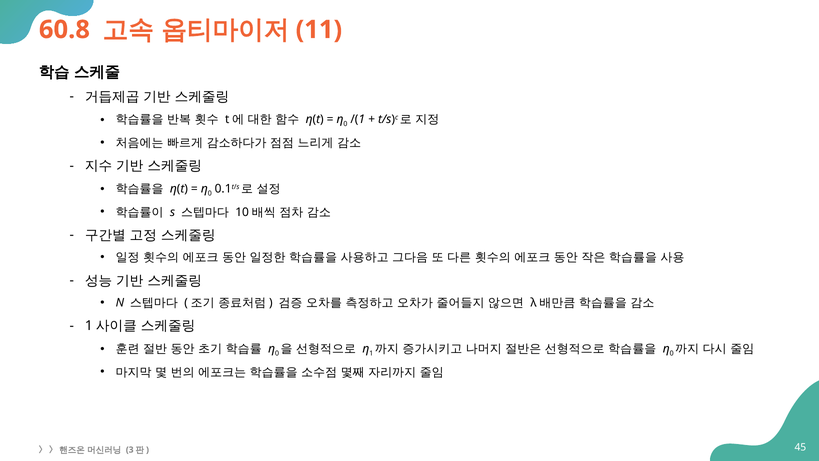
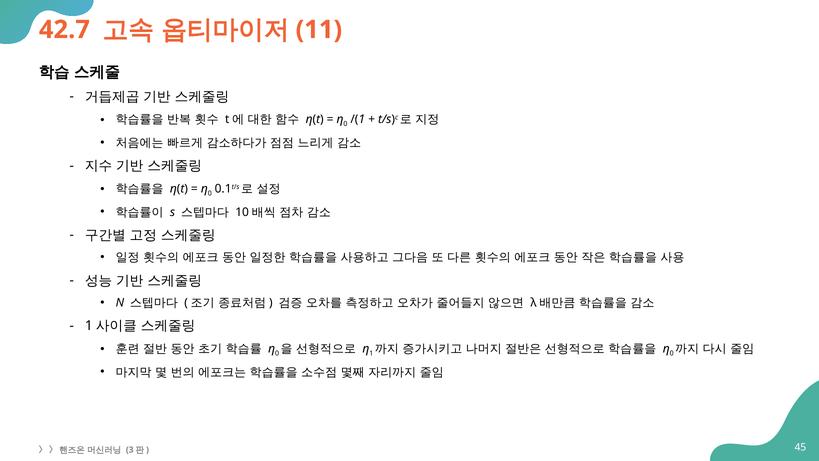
60.8: 60.8 -> 42.7
